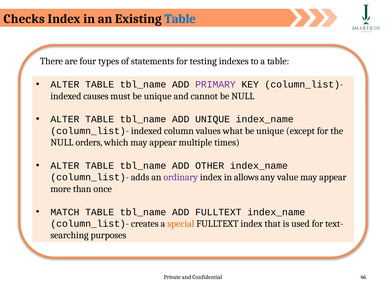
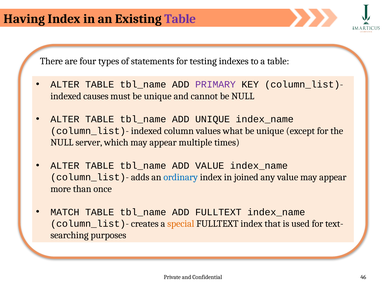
Checks: Checks -> Having
Table at (180, 19) colour: blue -> purple
orders: orders -> server
ADD OTHER: OTHER -> VALUE
ordinary colour: purple -> blue
allows: allows -> joined
